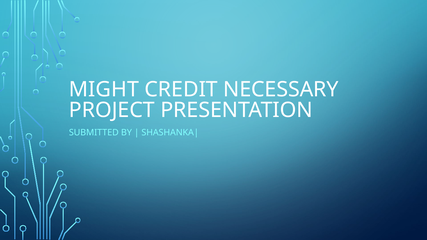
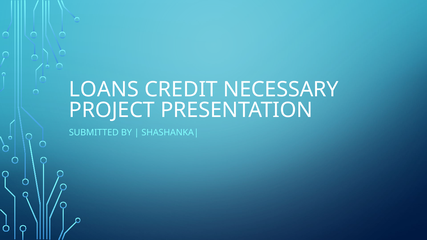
MIGHT: MIGHT -> LOANS
